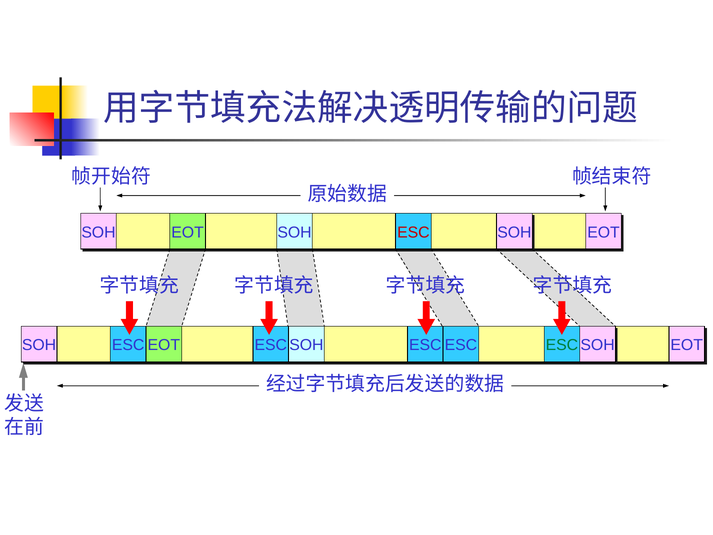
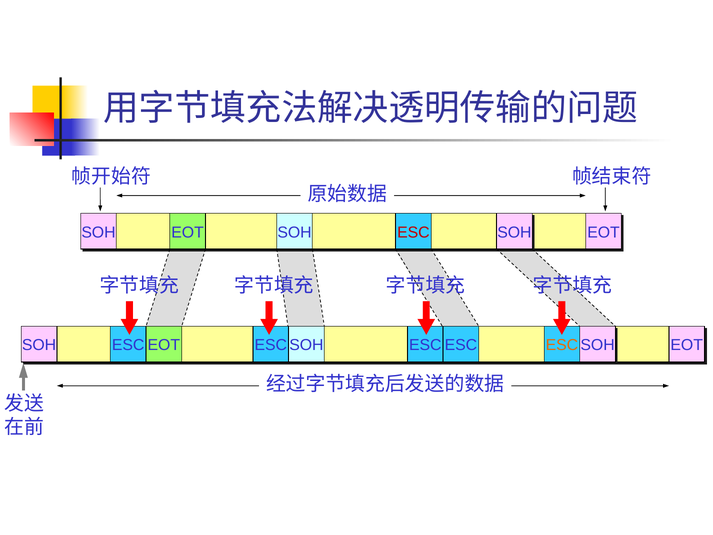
ESC at (562, 345) colour: green -> orange
